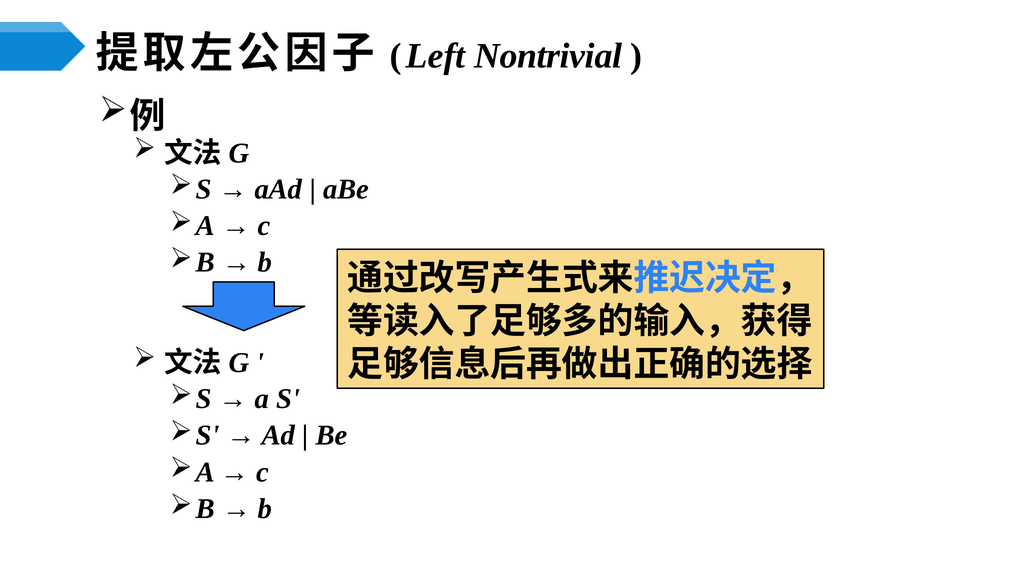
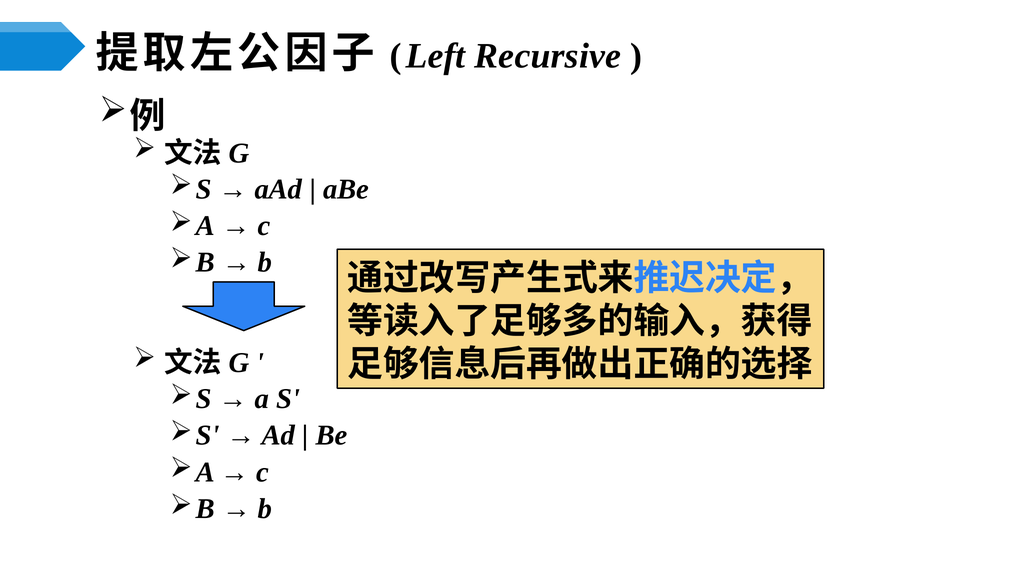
Nontrivial: Nontrivial -> Recursive
